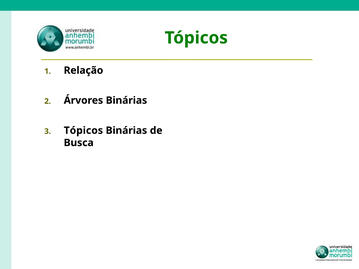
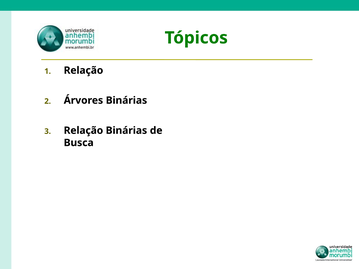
Tópicos at (83, 131): Tópicos -> Relação
